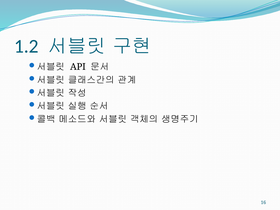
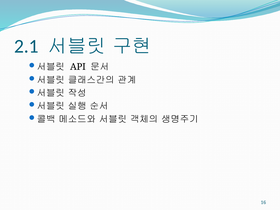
1.2: 1.2 -> 2.1
